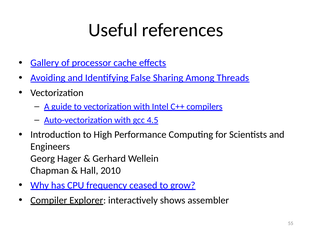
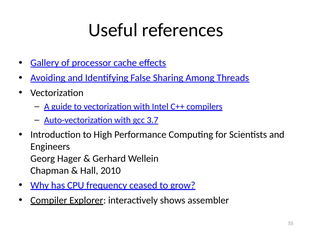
4.5: 4.5 -> 3.7
